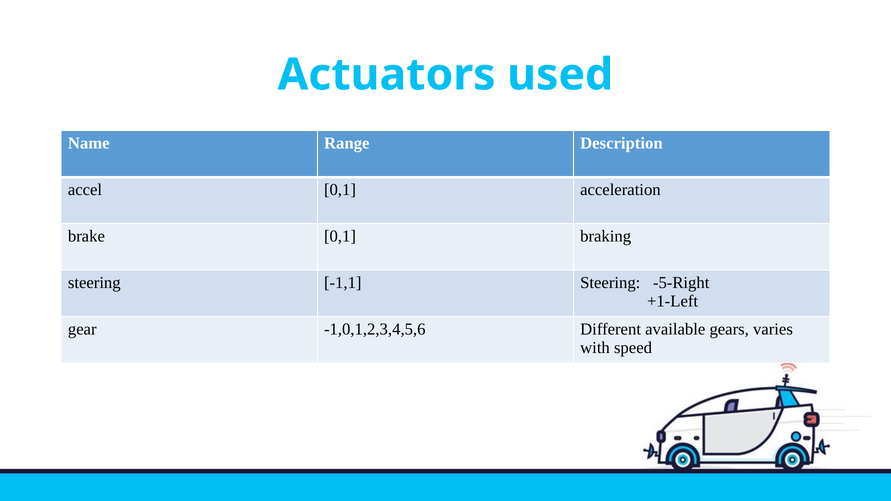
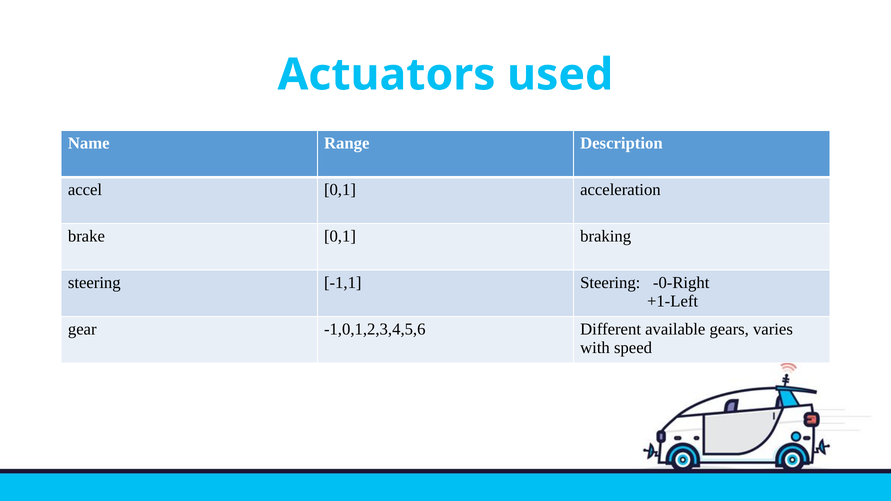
-5-Right: -5-Right -> -0-Right
